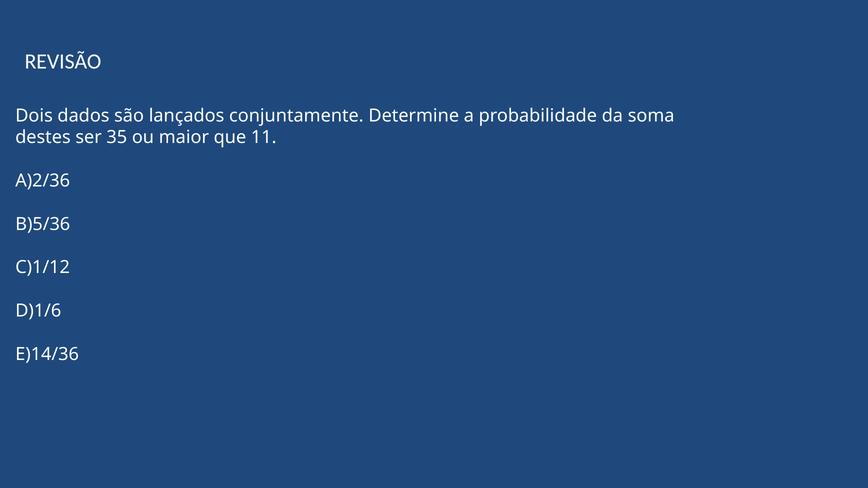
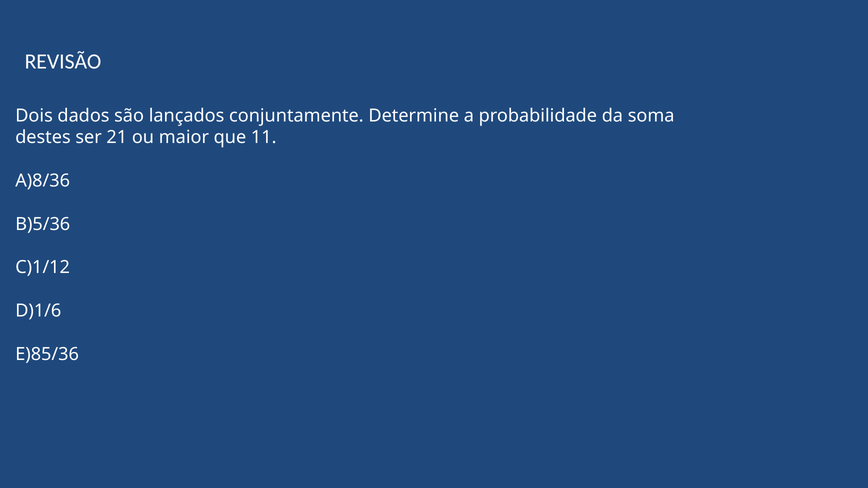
35: 35 -> 21
A)2/36: A)2/36 -> A)8/36
E)14/36: E)14/36 -> E)85/36
